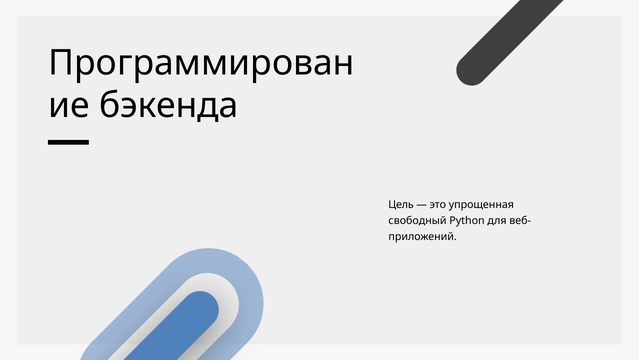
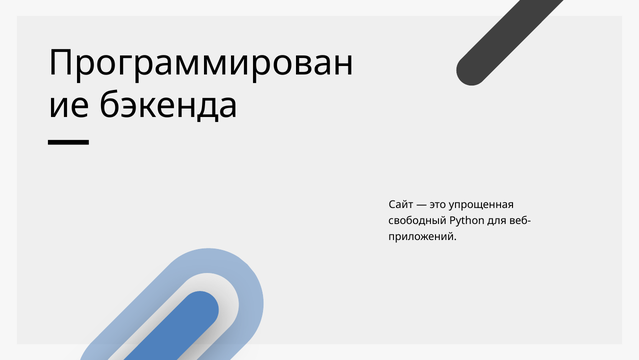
Цель: Цель -> Сайт
